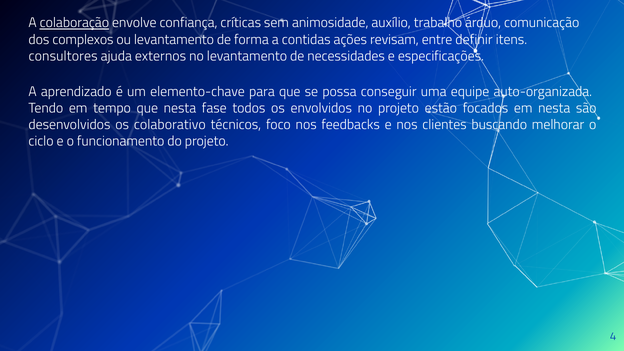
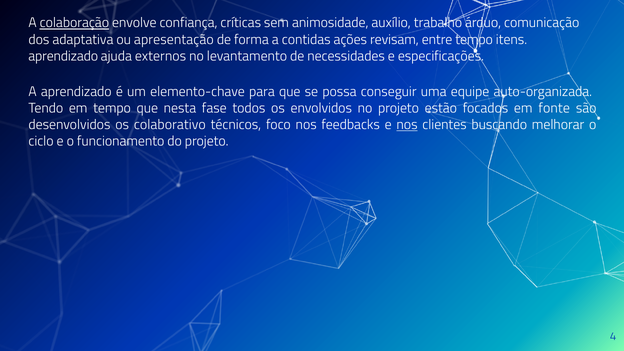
complexos: complexos -> adaptativa
ou levantamento: levantamento -> apresentação
entre definir: definir -> tempo
consultores at (63, 56): consultores -> aprendizado
em nesta: nesta -> fonte
nos at (407, 125) underline: none -> present
